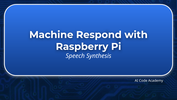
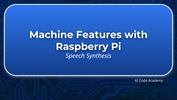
Respond: Respond -> Features
